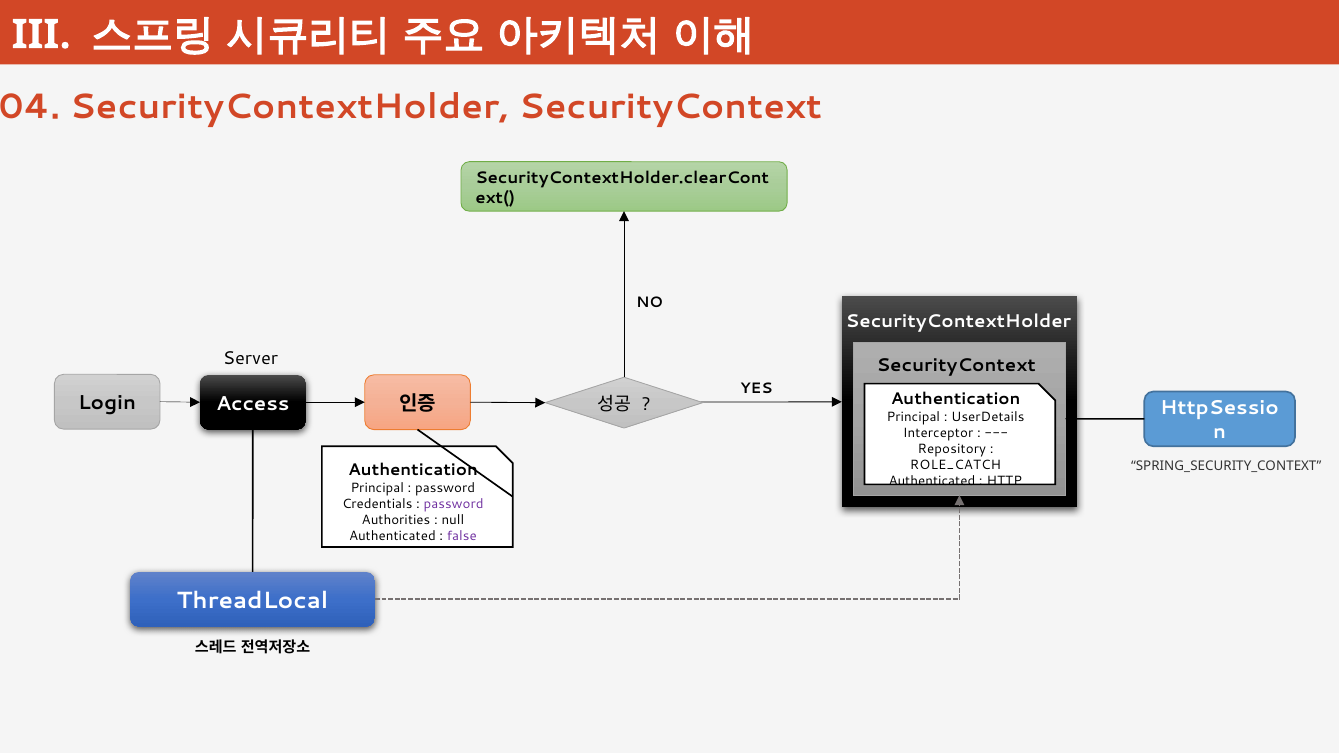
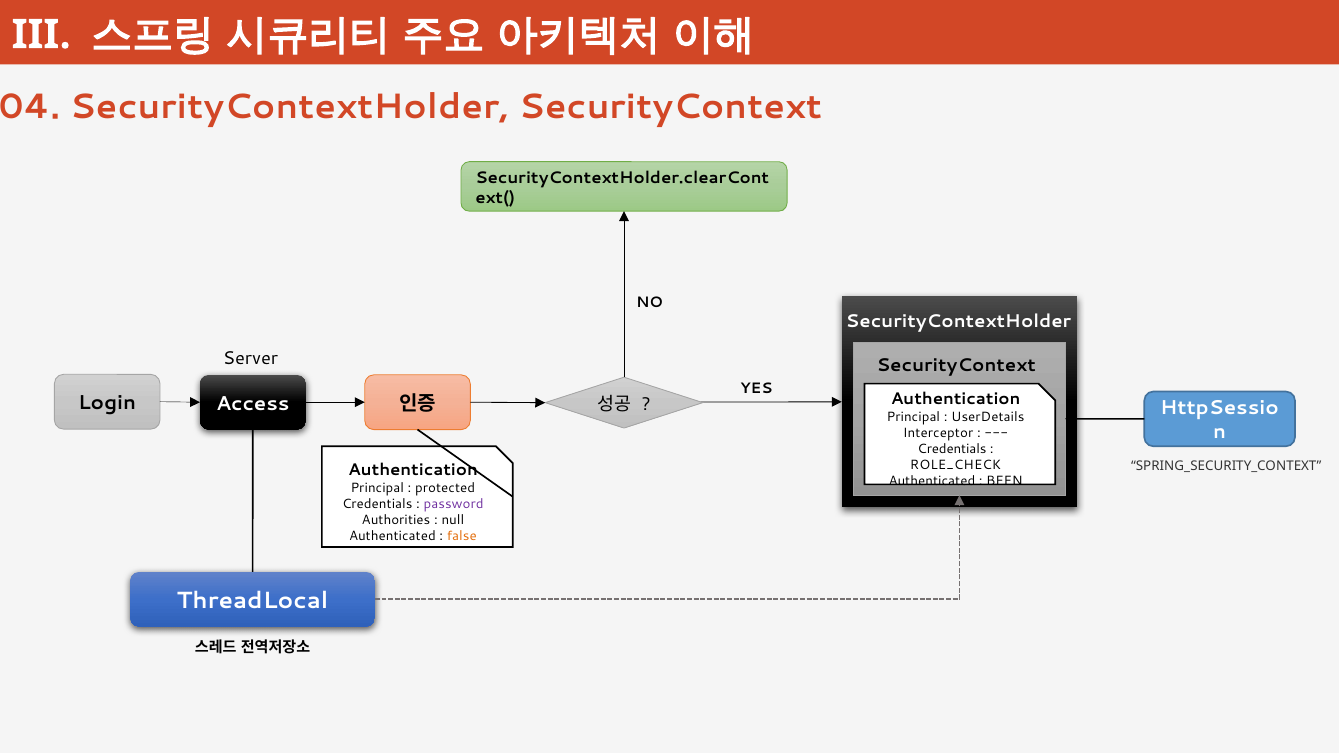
Repository at (952, 449): Repository -> Credentials
ROLE_CATCH: ROLE_CATCH -> ROLE_CHECK
HTTP: HTTP -> BEEN
password at (445, 488): password -> protected
false colour: purple -> orange
